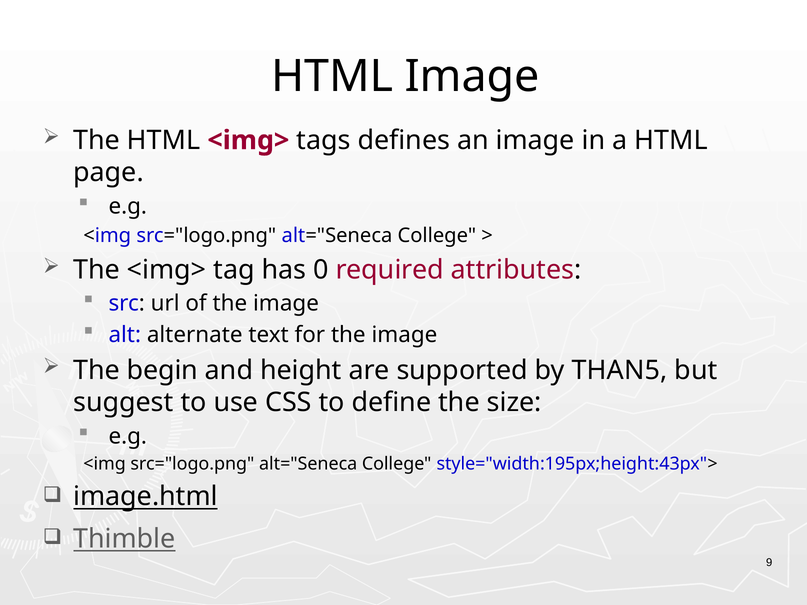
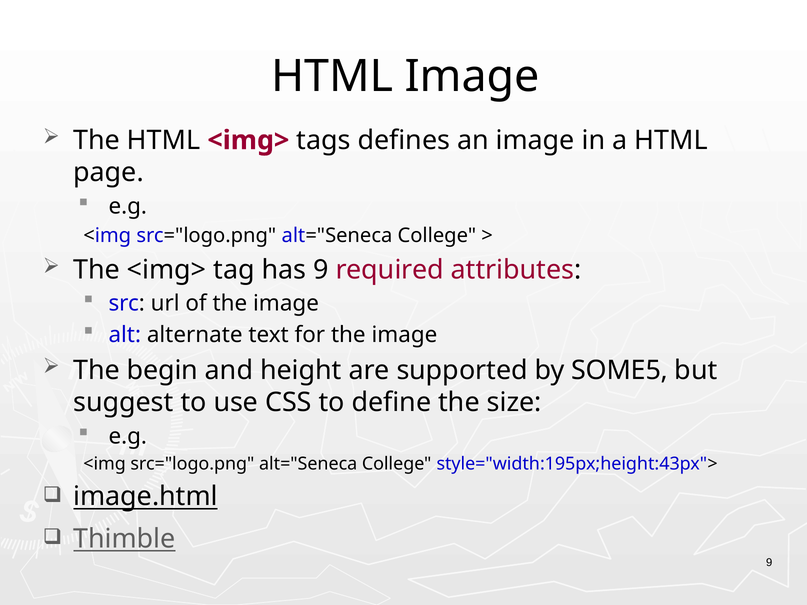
has 0: 0 -> 9
THAN5: THAN5 -> SOME5
